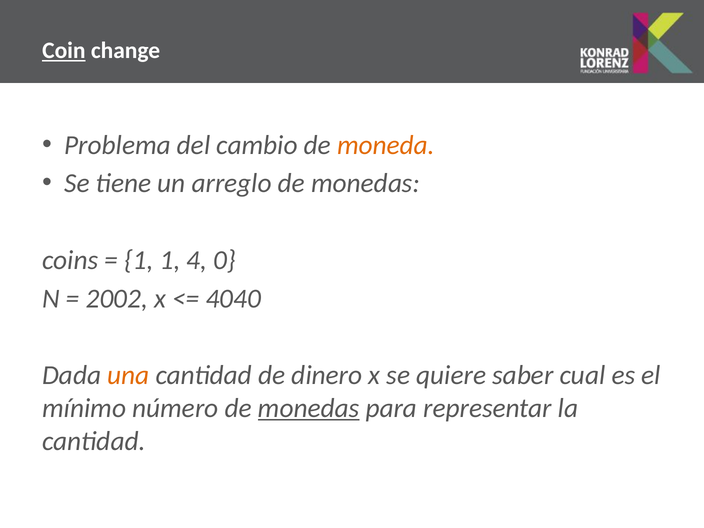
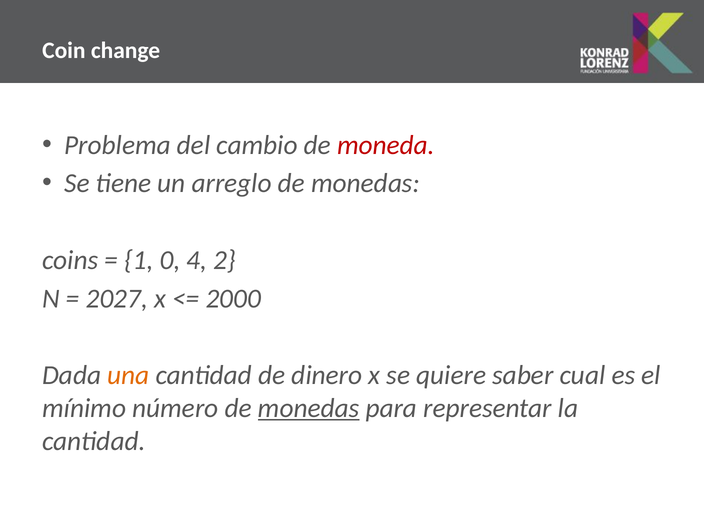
Coin underline: present -> none
moneda colour: orange -> red
1 1: 1 -> 0
0: 0 -> 2
2002: 2002 -> 2027
4040: 4040 -> 2000
